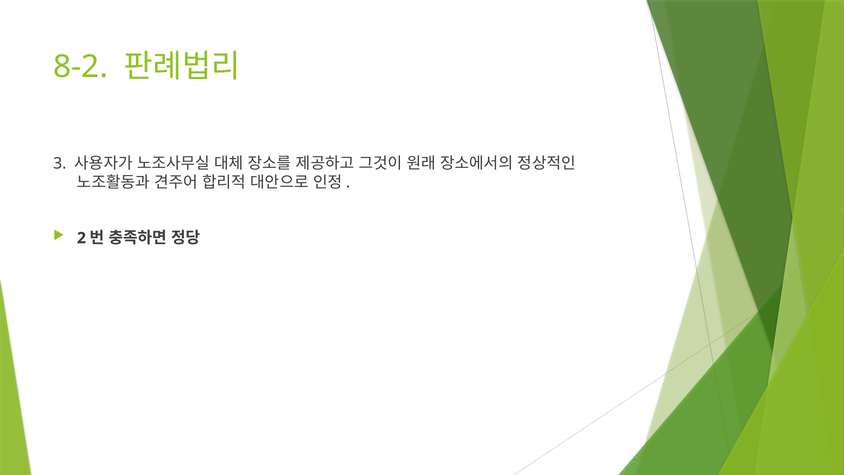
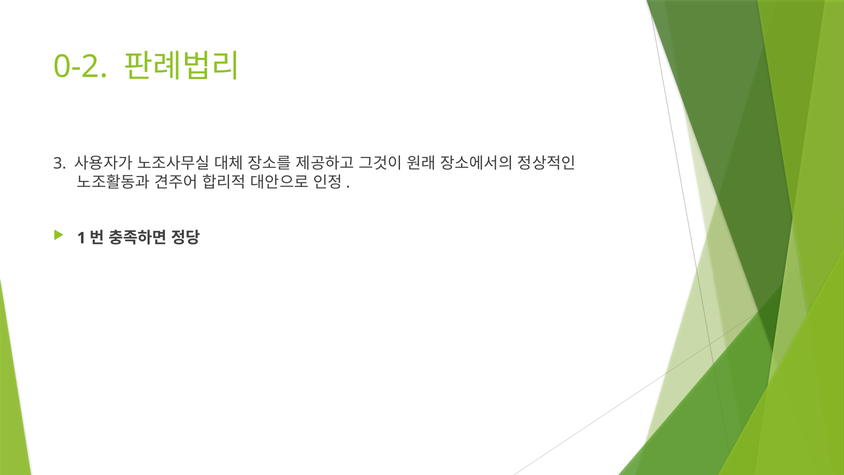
8-2: 8-2 -> 0-2
2: 2 -> 1
